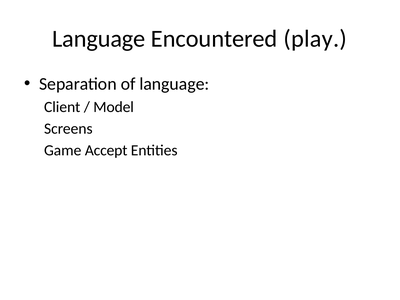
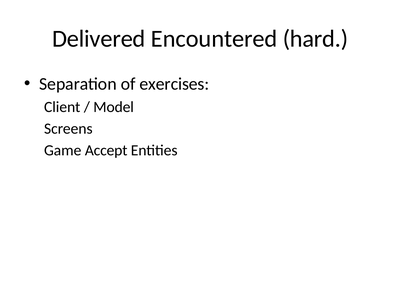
Language at (99, 39): Language -> Delivered
play: play -> hard
of language: language -> exercises
